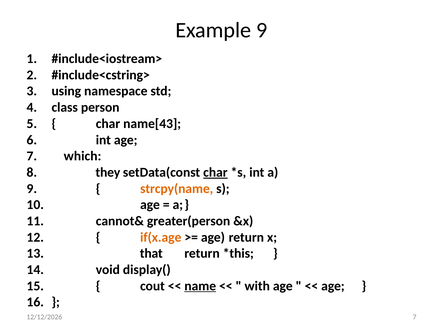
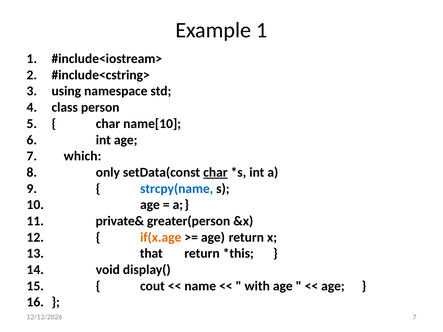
Example 9: 9 -> 1
name[43: name[43 -> name[10
they: they -> only
strcpy(name colour: orange -> blue
cannot&: cannot& -> private&
name underline: present -> none
